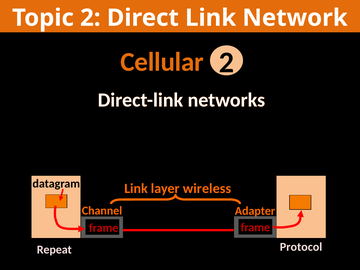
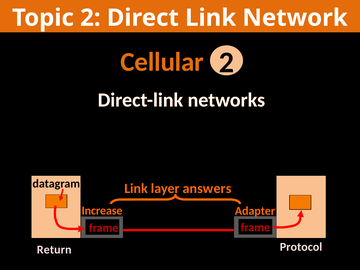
wireless: wireless -> answers
Channel: Channel -> Increase
Repeat: Repeat -> Return
